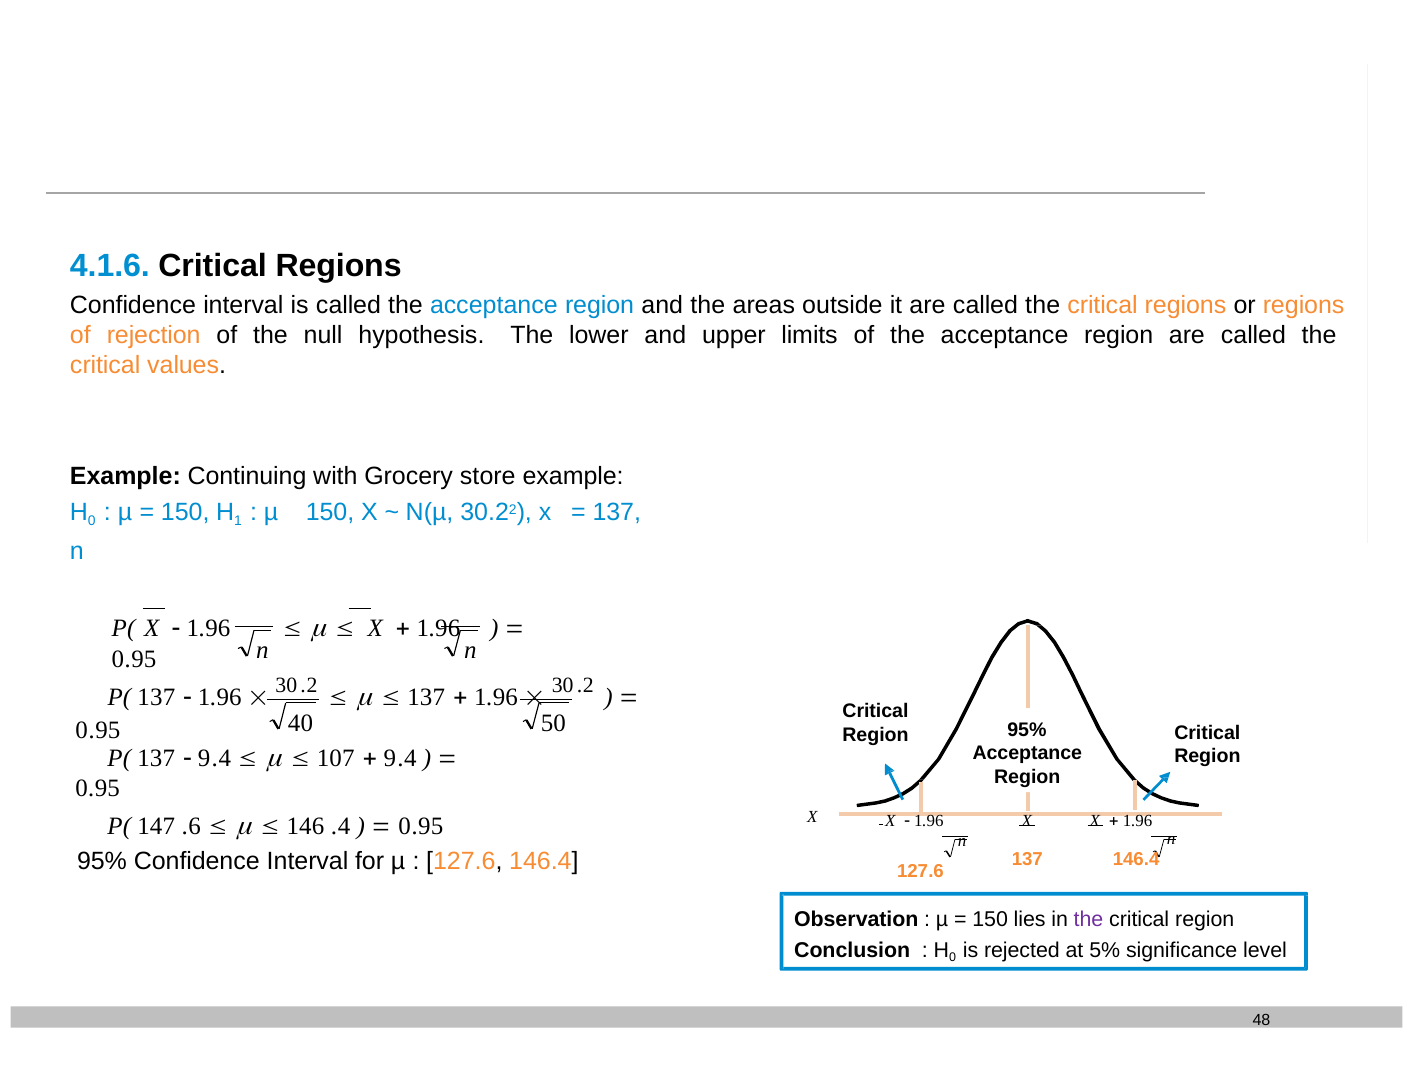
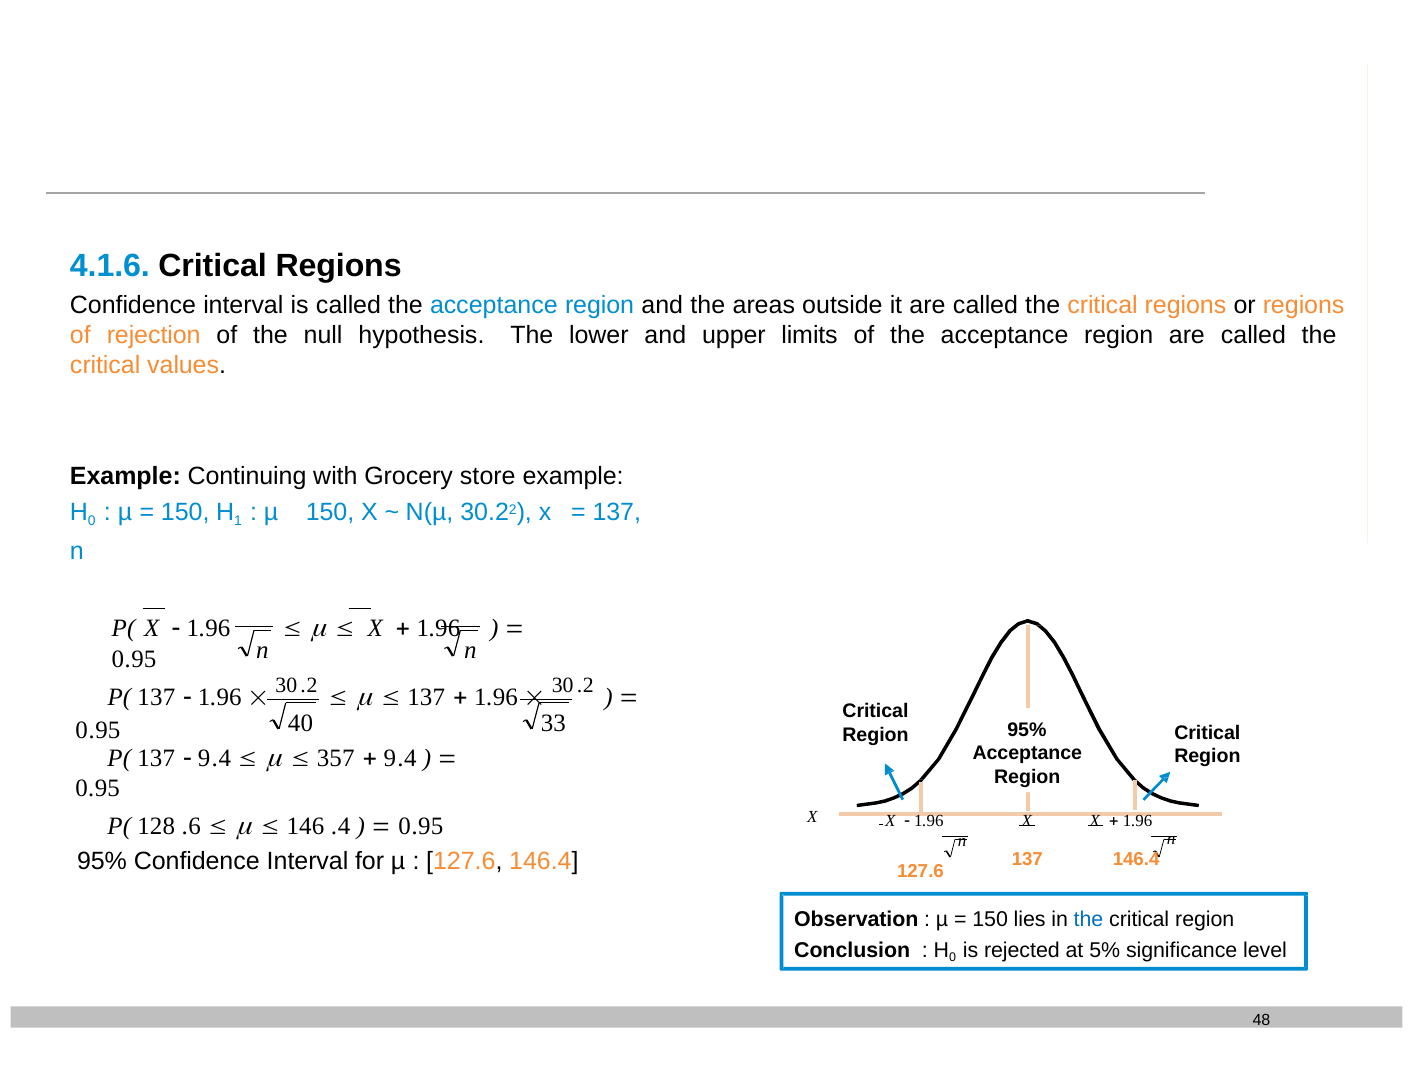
50: 50 -> 33
107: 107 -> 357
147: 147 -> 128
the at (1088, 919) colour: purple -> blue
